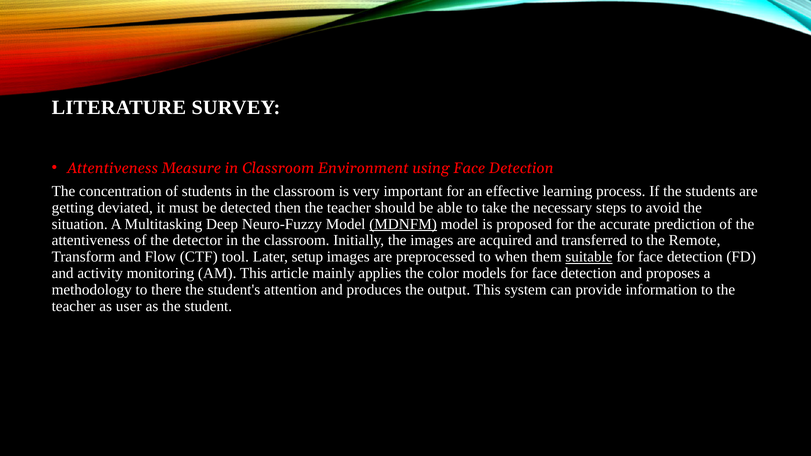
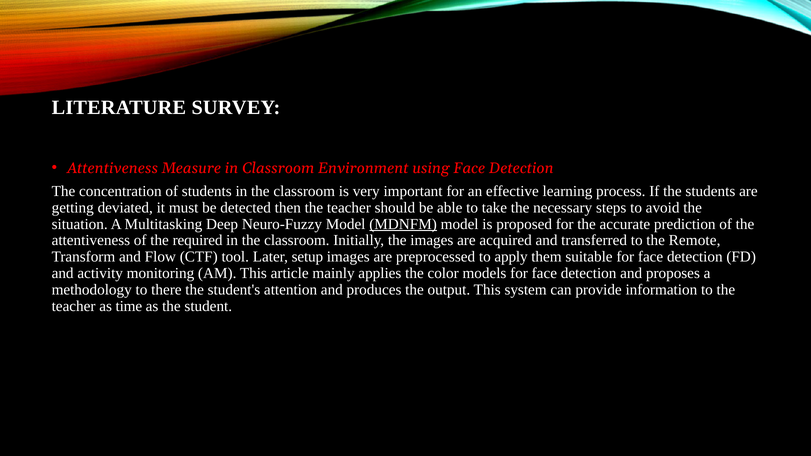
detector: detector -> required
when: when -> apply
suitable underline: present -> none
user: user -> time
